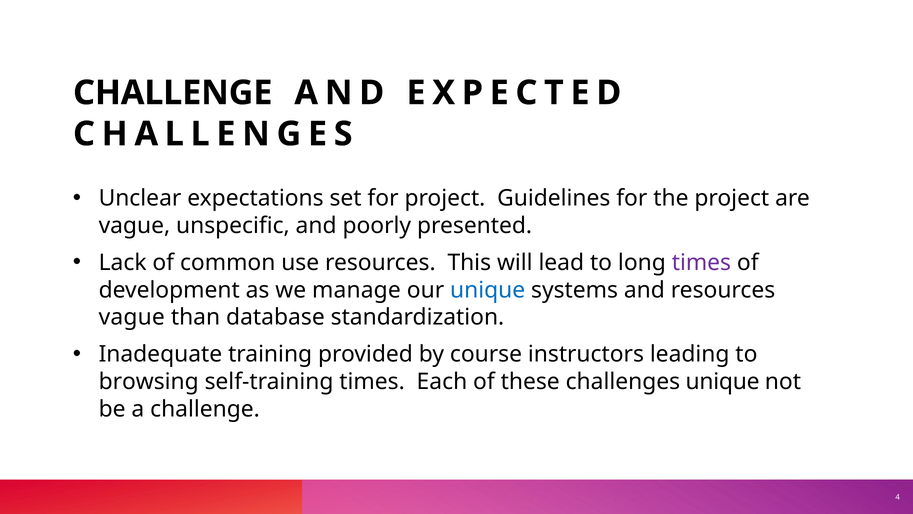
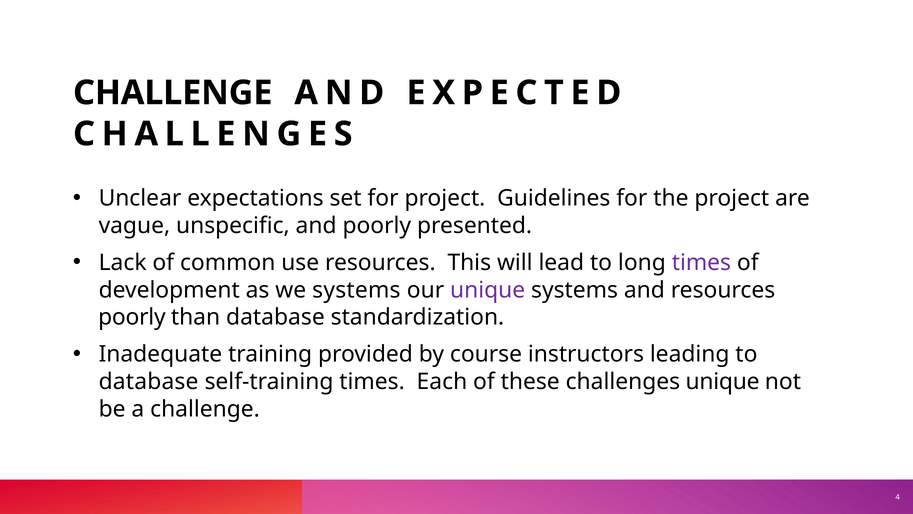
we manage: manage -> systems
unique at (488, 290) colour: blue -> purple
vague at (132, 317): vague -> poorly
browsing at (149, 381): browsing -> database
